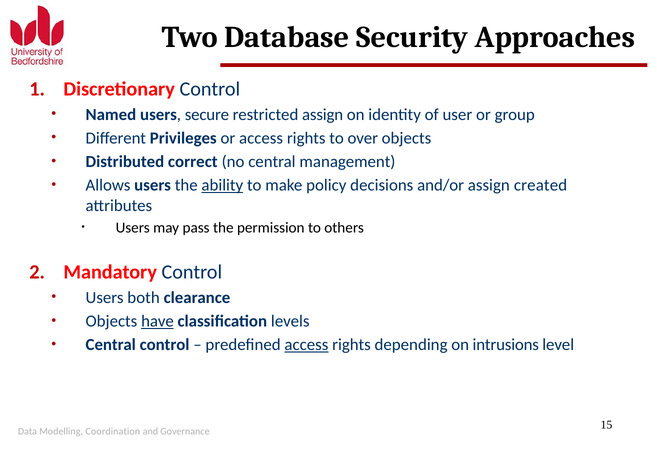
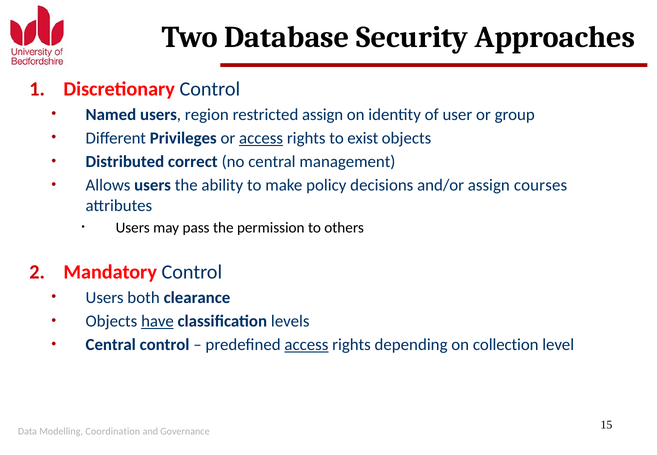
secure: secure -> region
access at (261, 138) underline: none -> present
over: over -> exist
ability underline: present -> none
created: created -> courses
intrusions: intrusions -> collection
